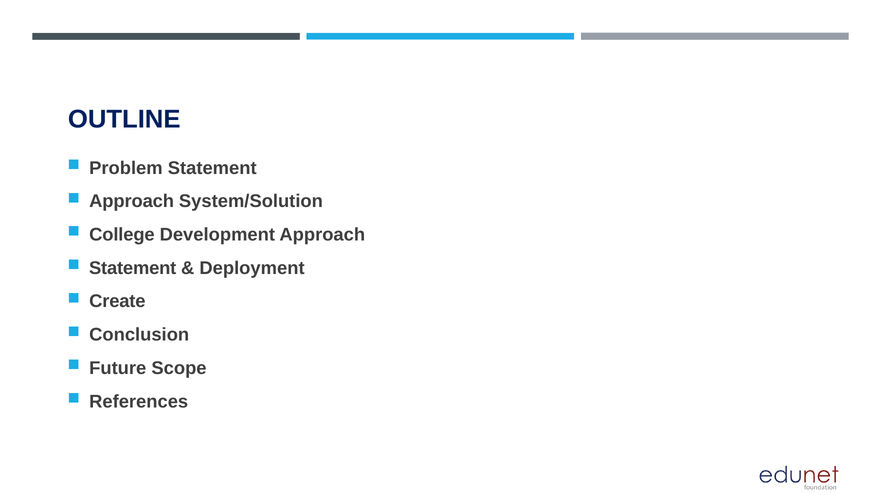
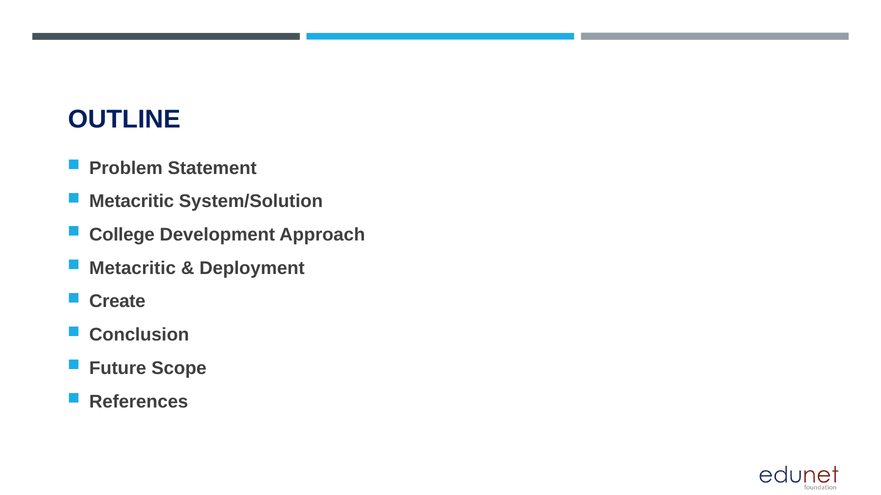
Approach at (132, 202): Approach -> Metacritic
Statement at (133, 268): Statement -> Metacritic
